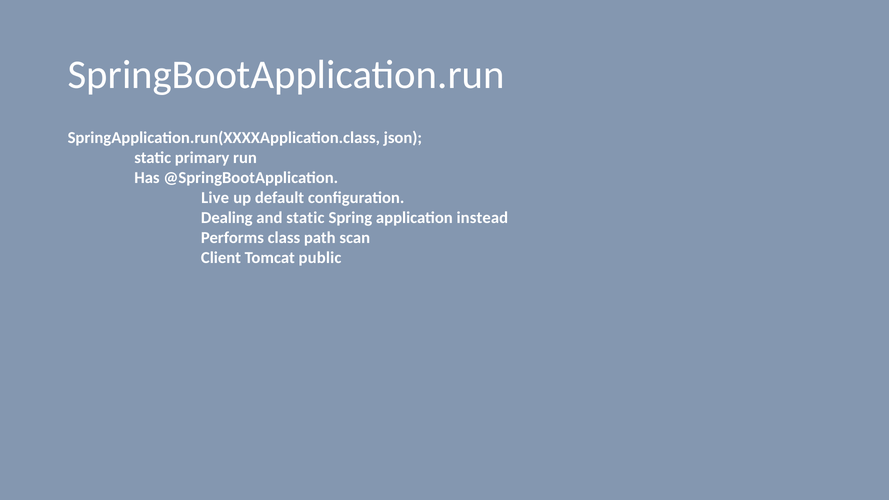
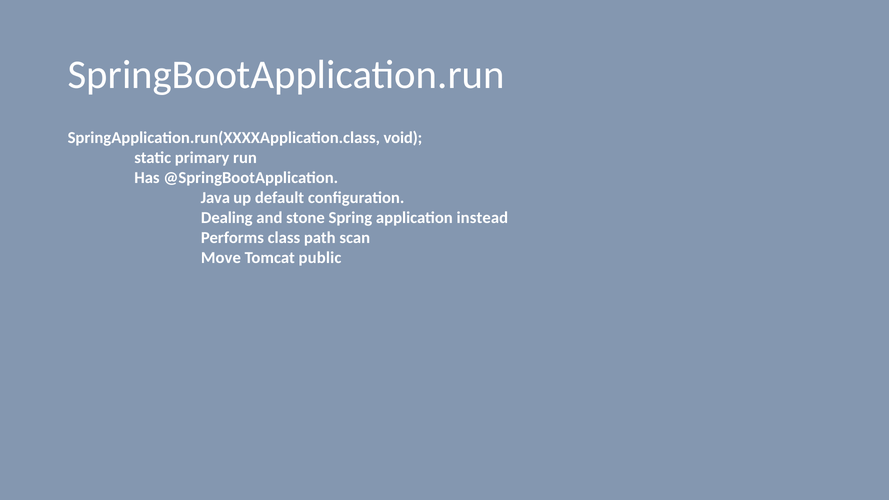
json: json -> void
Live: Live -> Java
and static: static -> stone
Client: Client -> Move
